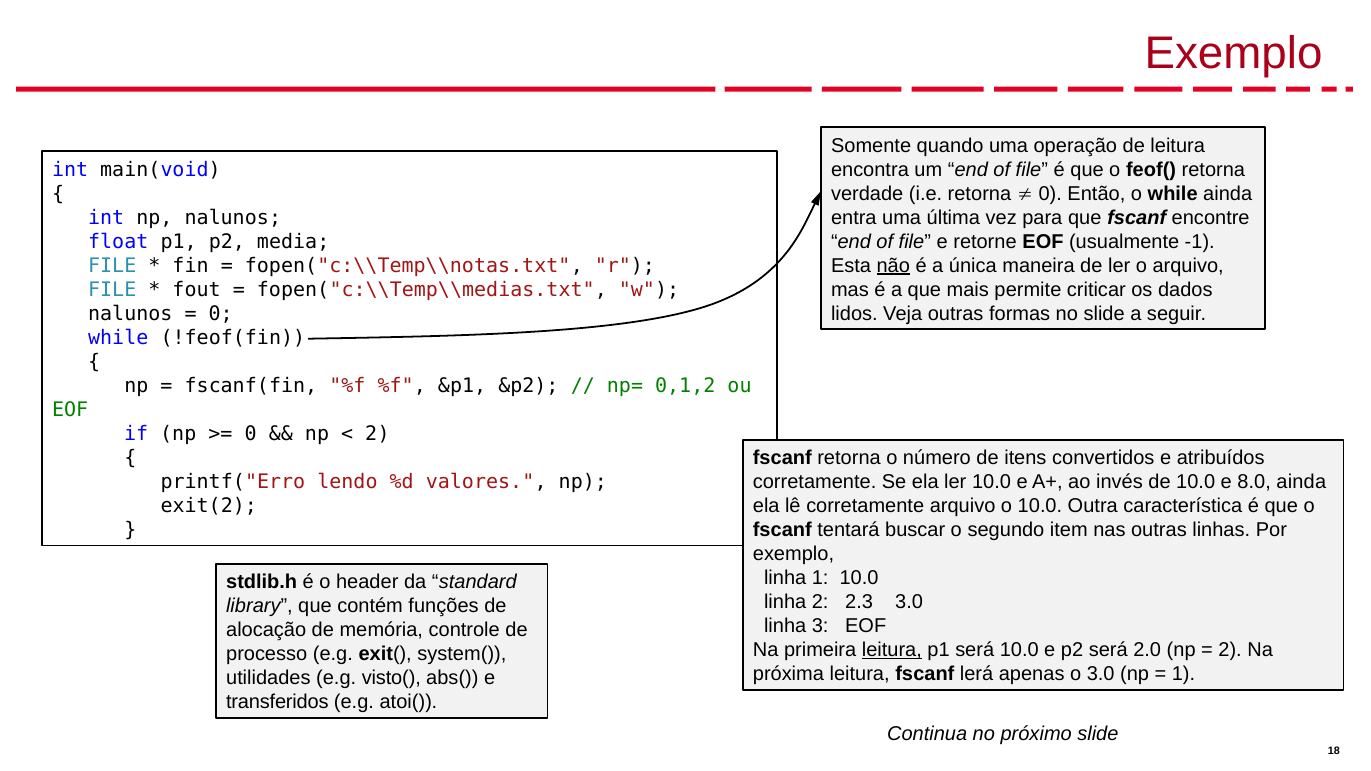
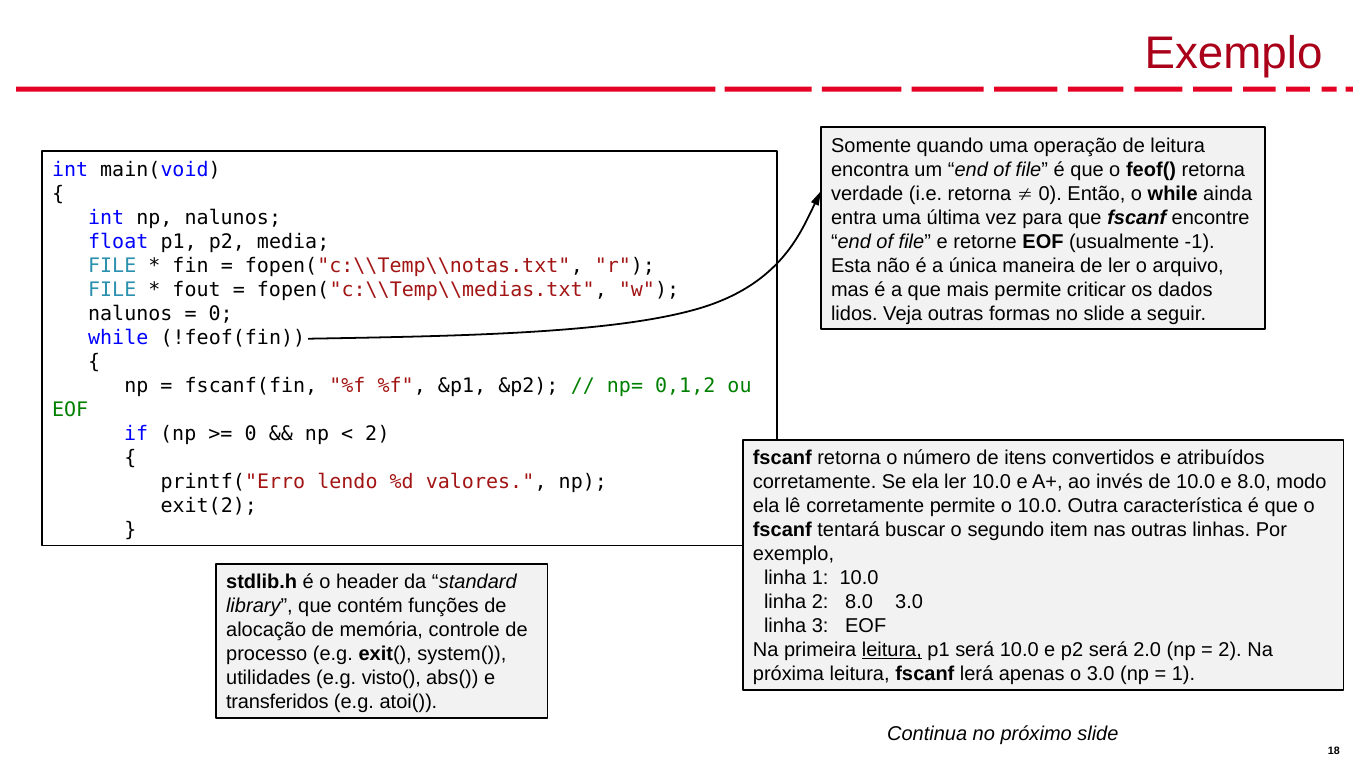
não underline: present -> none
8.0 ainda: ainda -> modo
corretamente arquivo: arquivo -> permite
2 2.3: 2.3 -> 8.0
